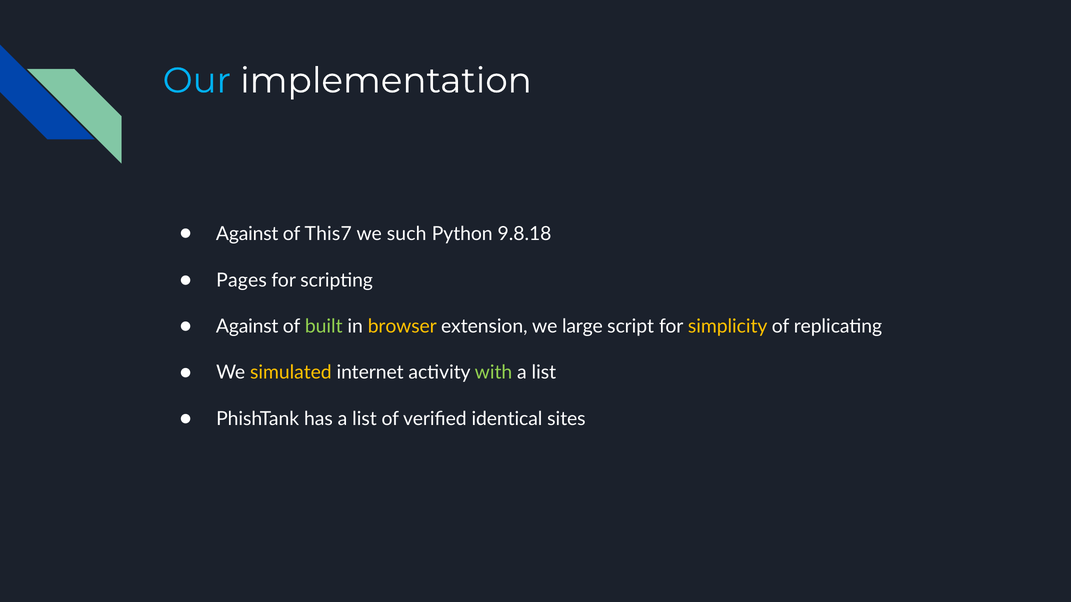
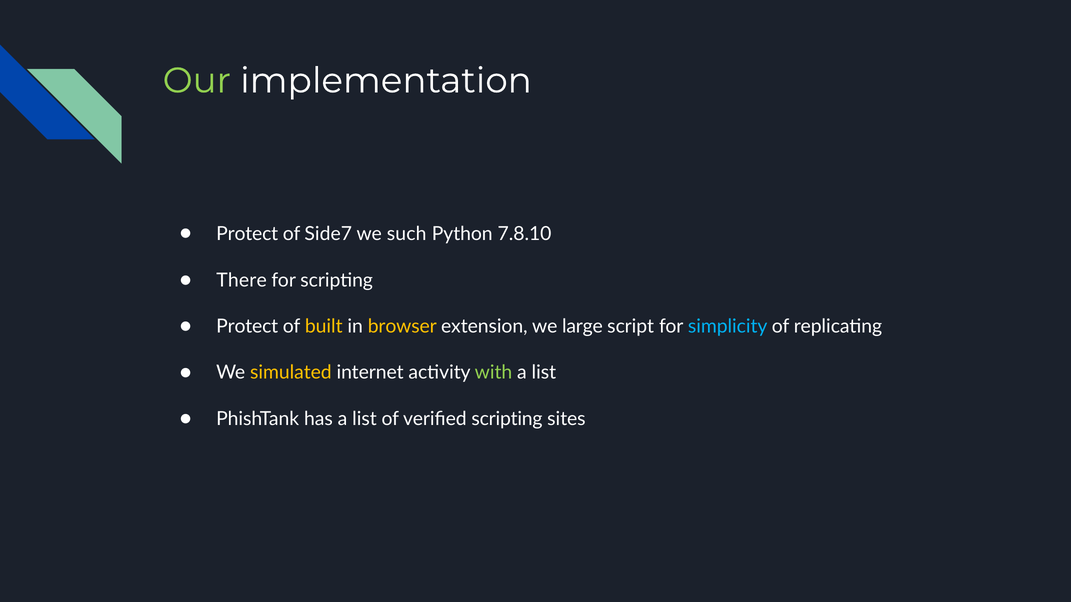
Our colour: light blue -> light green
Against at (247, 234): Against -> Protect
This7: This7 -> Side7
9.8.18: 9.8.18 -> 7.8.10
Pages: Pages -> There
Against at (247, 327): Against -> Protect
built colour: light green -> yellow
simplicity colour: yellow -> light blue
verified identical: identical -> scripting
